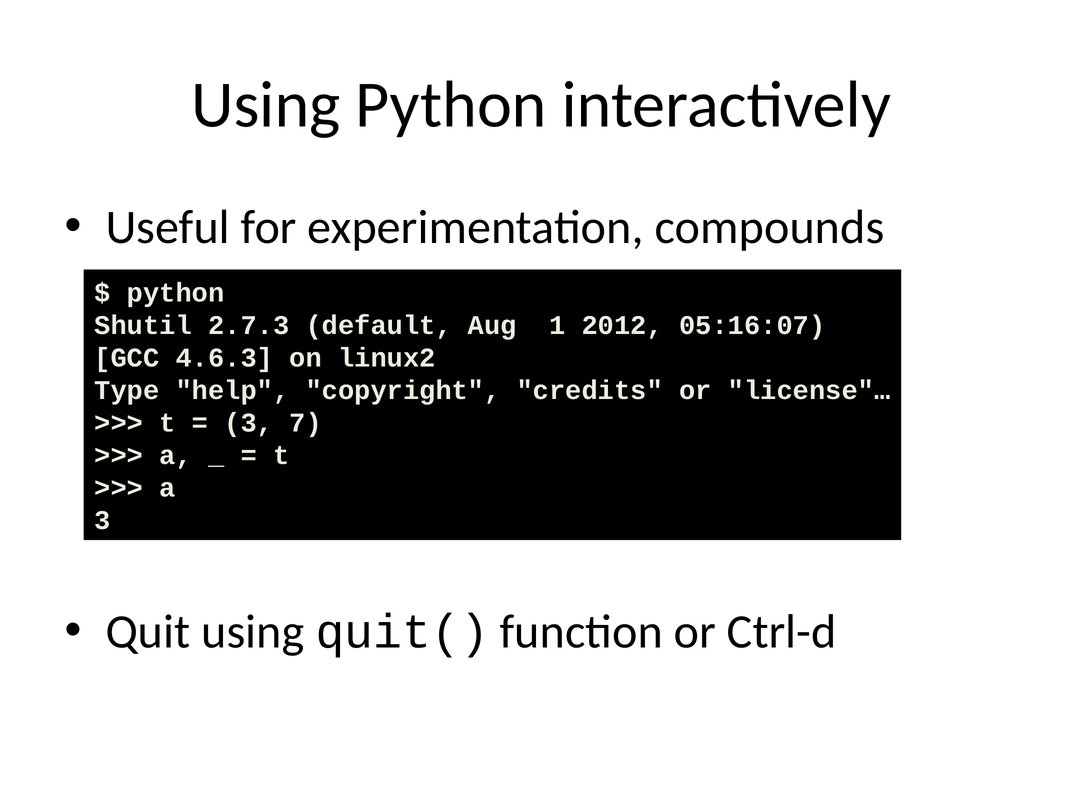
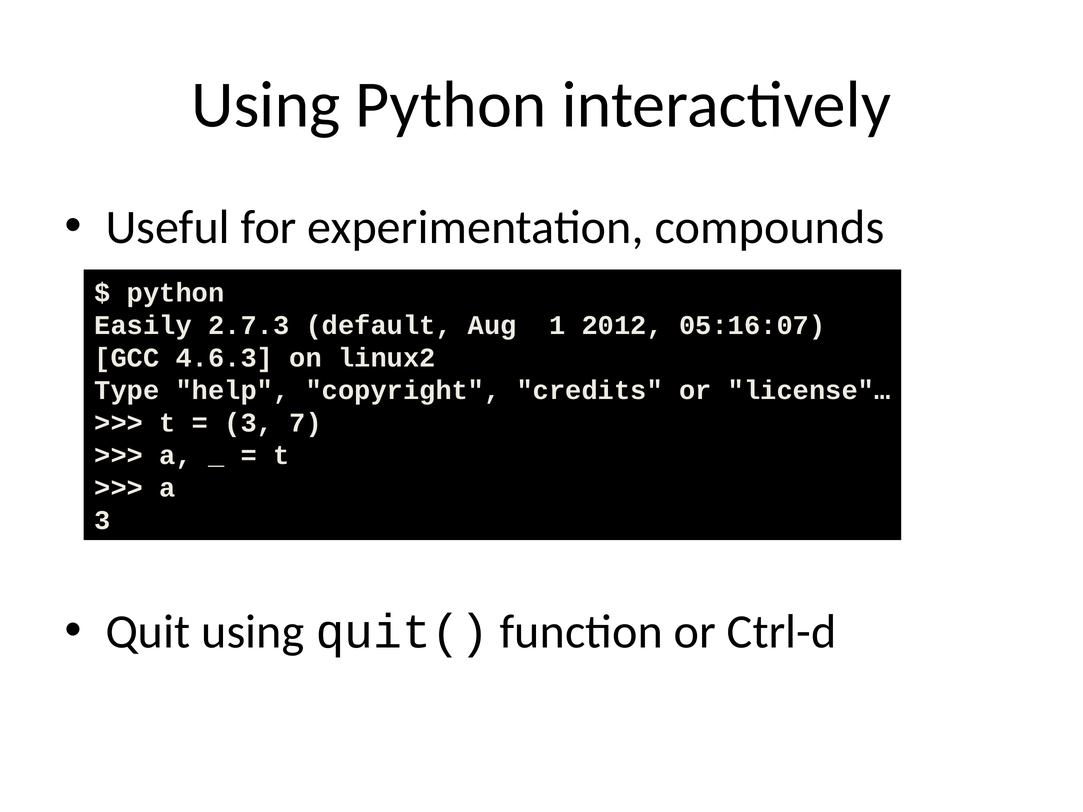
Shutil: Shutil -> Easily
